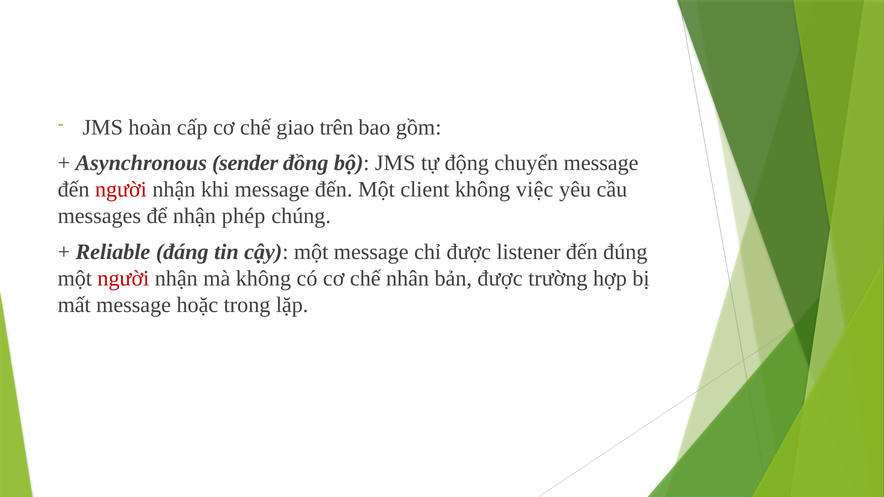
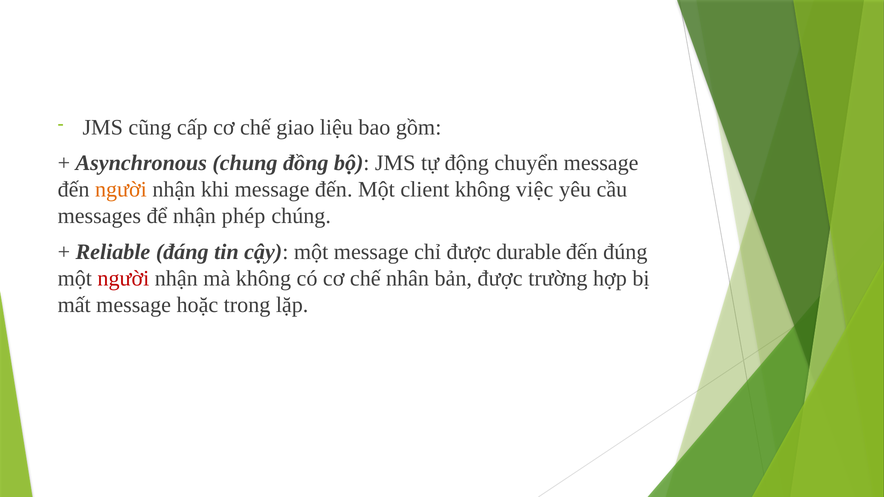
hoàn: hoàn -> cũng
trên: trên -> liệu
sender: sender -> chung
người at (121, 190) colour: red -> orange
listener: listener -> durable
